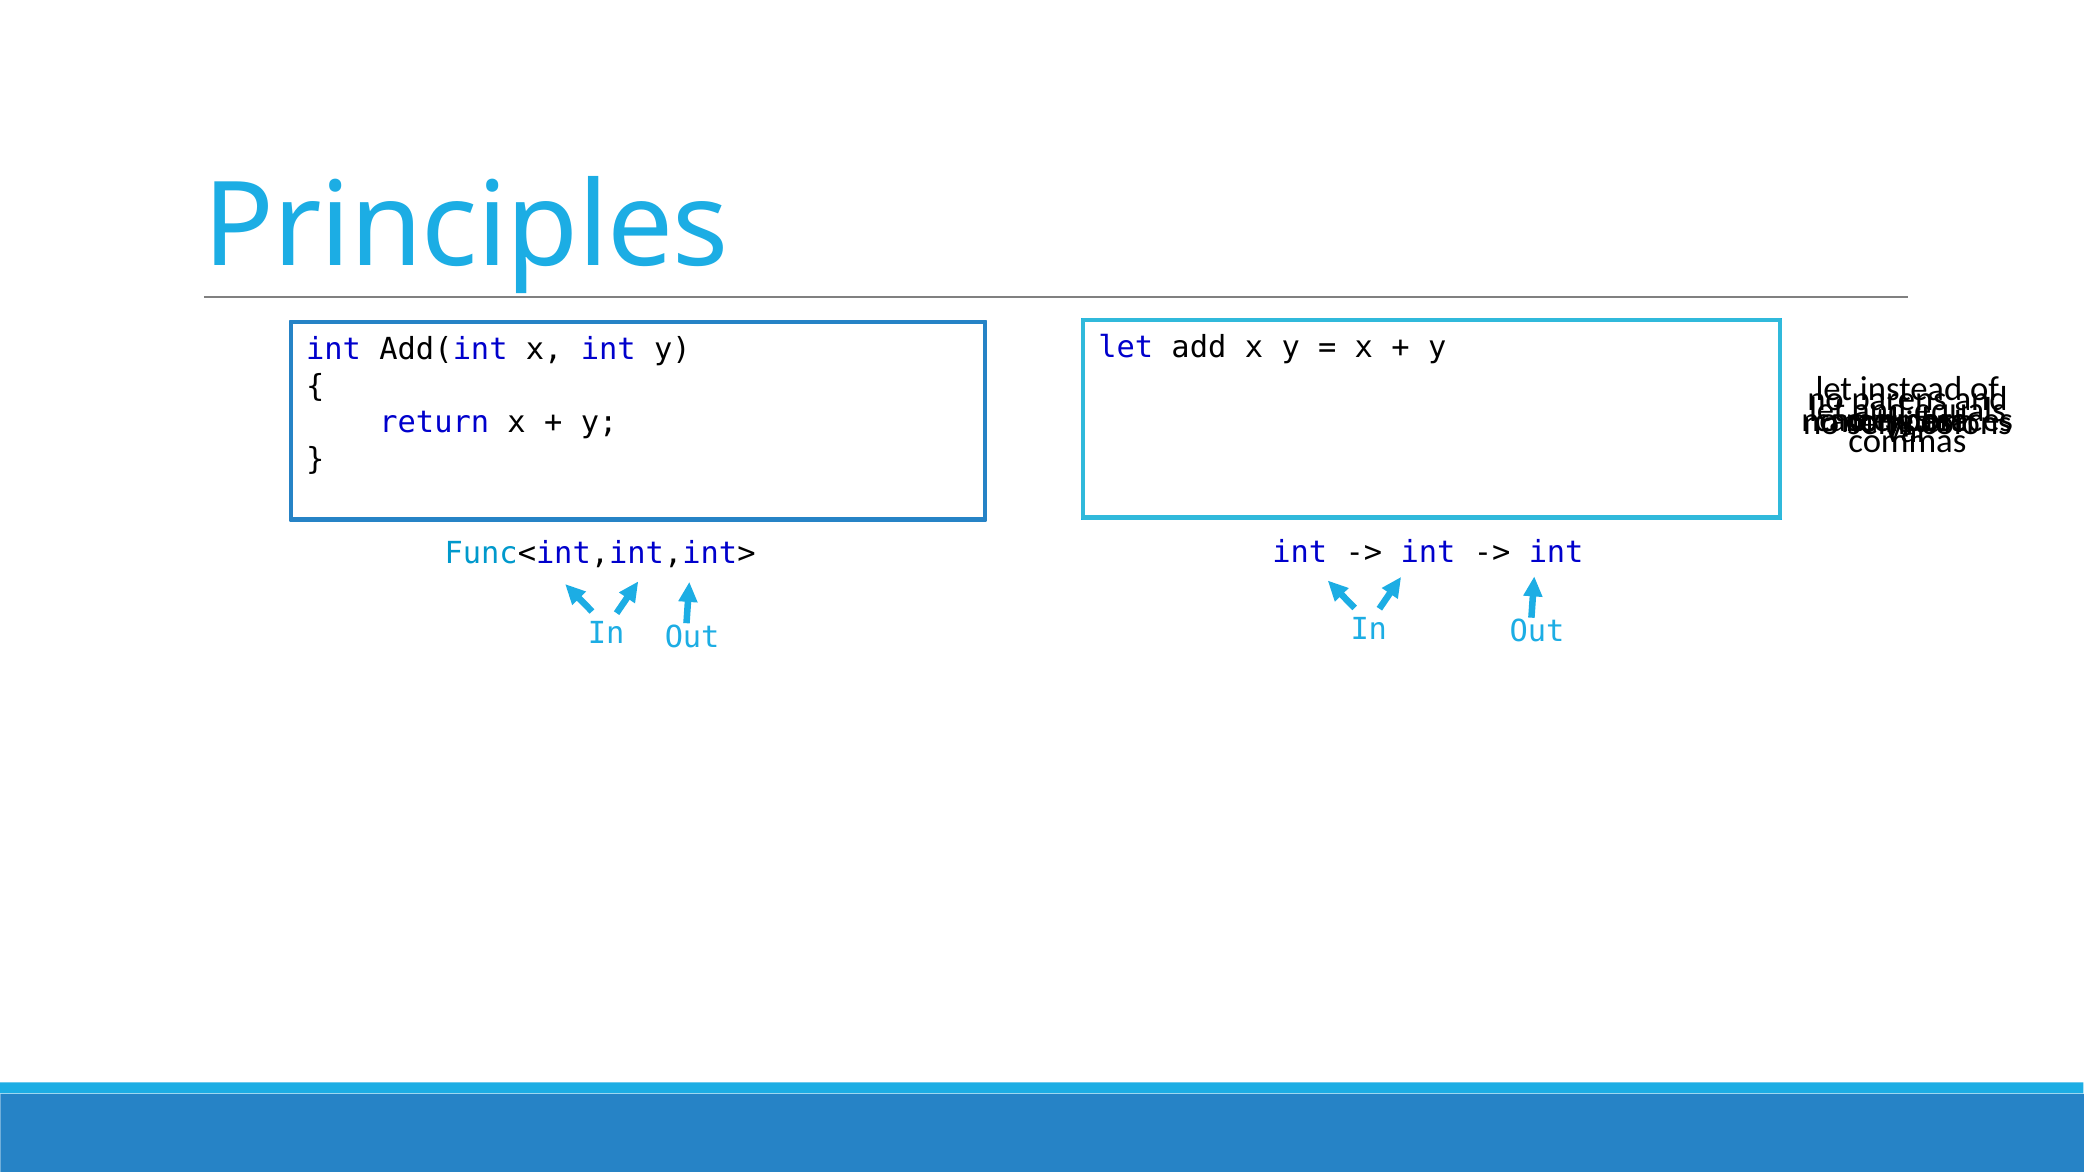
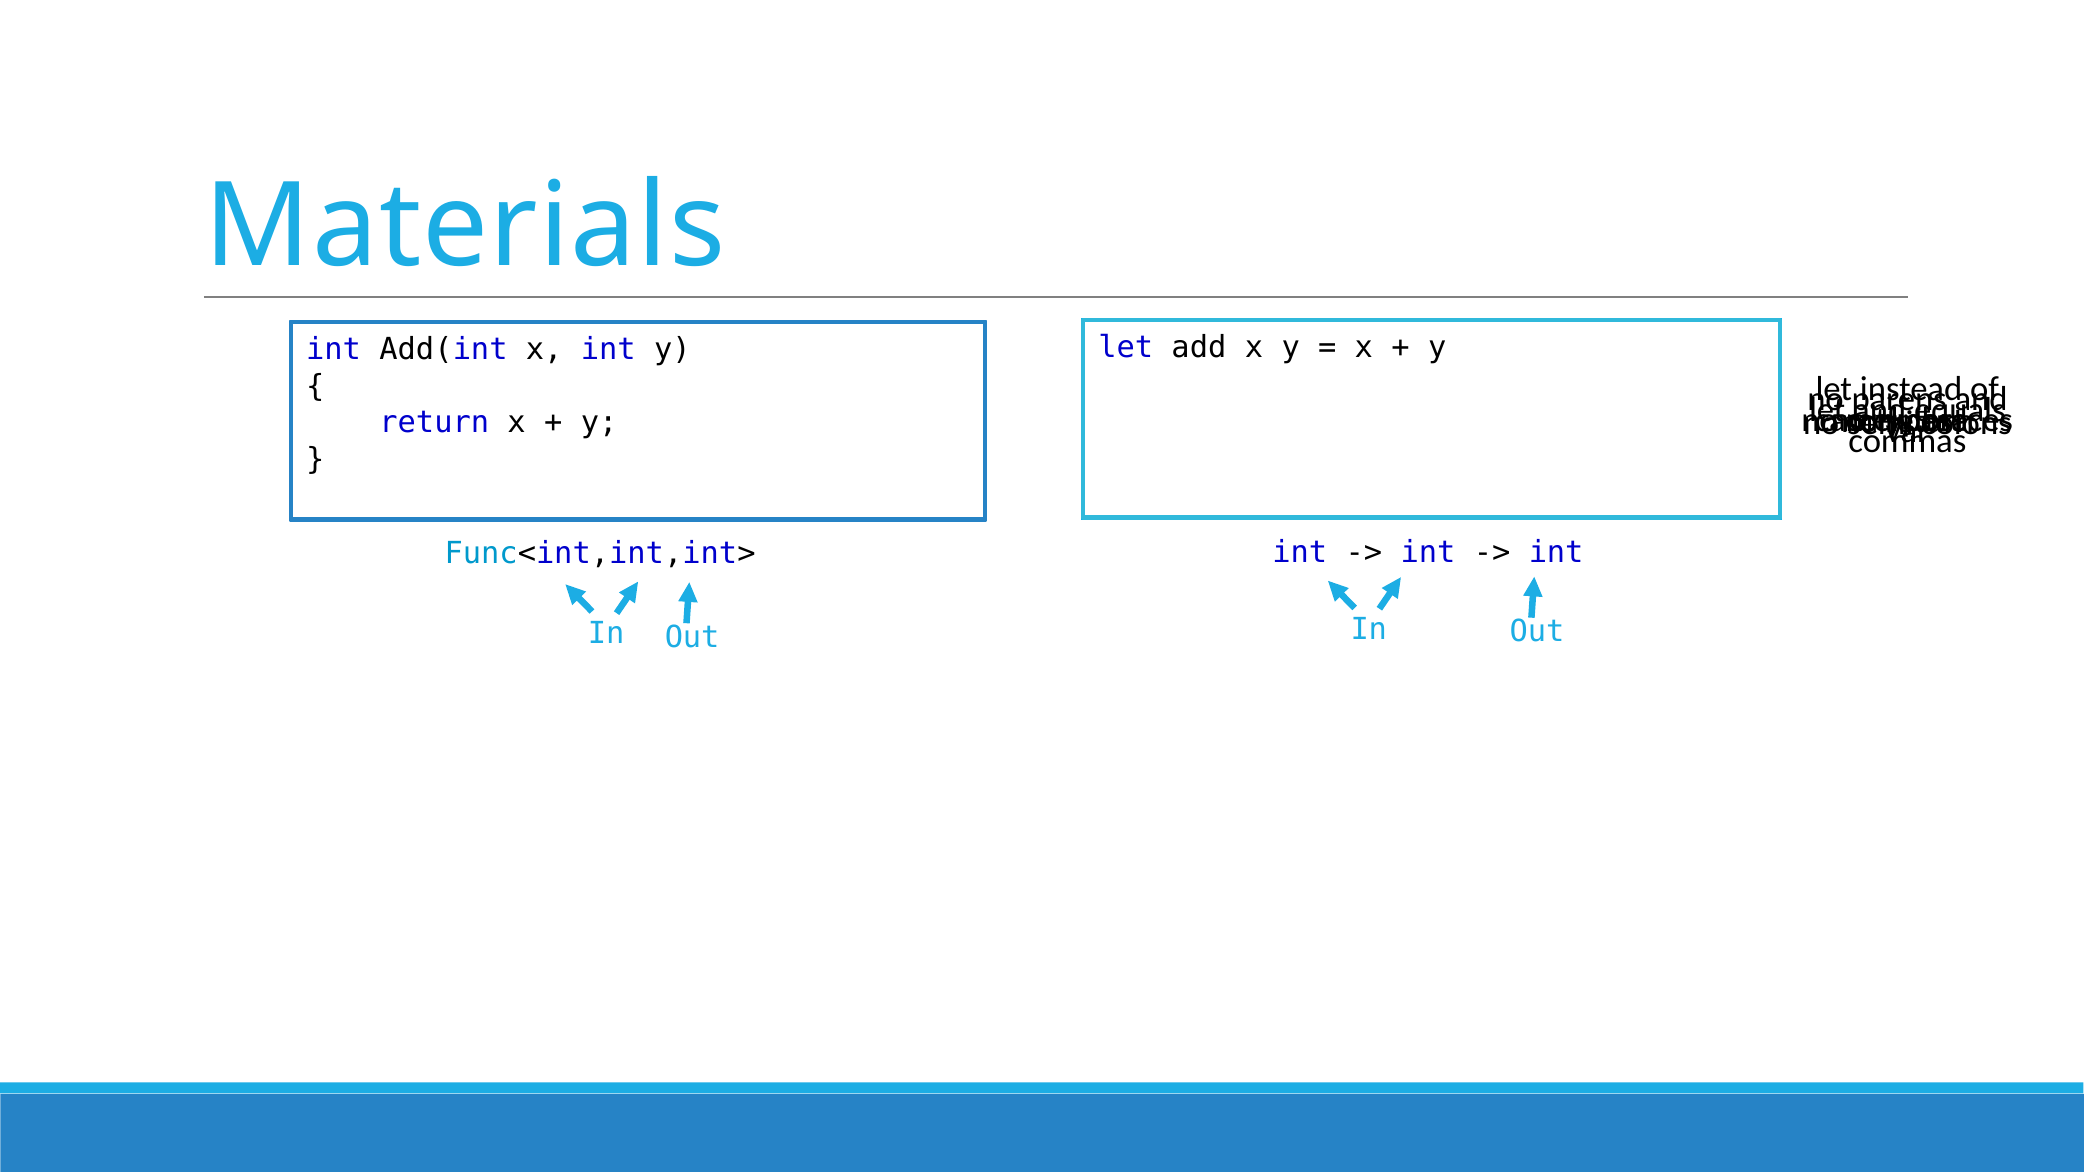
Principles: Principles -> Materials
